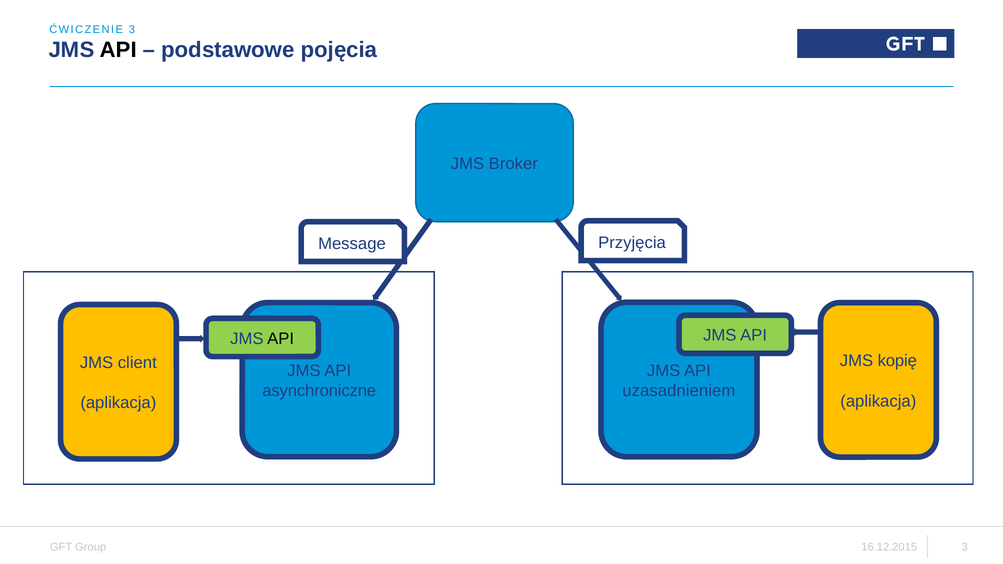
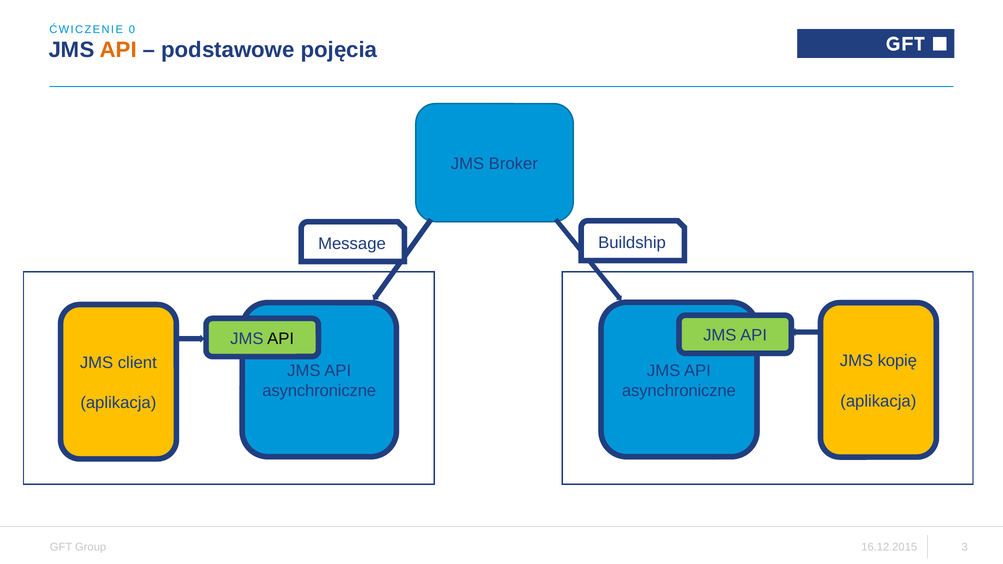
ĆWICZENIE 3: 3 -> 0
API at (118, 50) colour: black -> orange
Przyjęcia: Przyjęcia -> Buildship
uzasadnieniem at (679, 391): uzasadnieniem -> asynchroniczne
